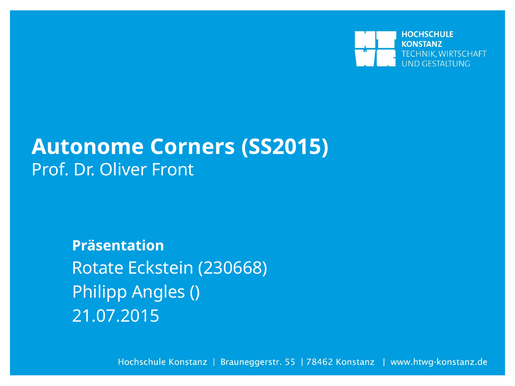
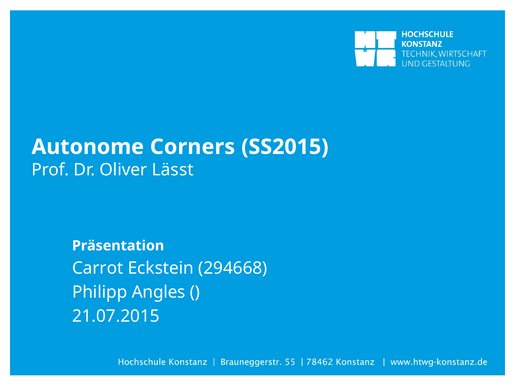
Front: Front -> Lässt
Rotate: Rotate -> Carrot
230668: 230668 -> 294668
